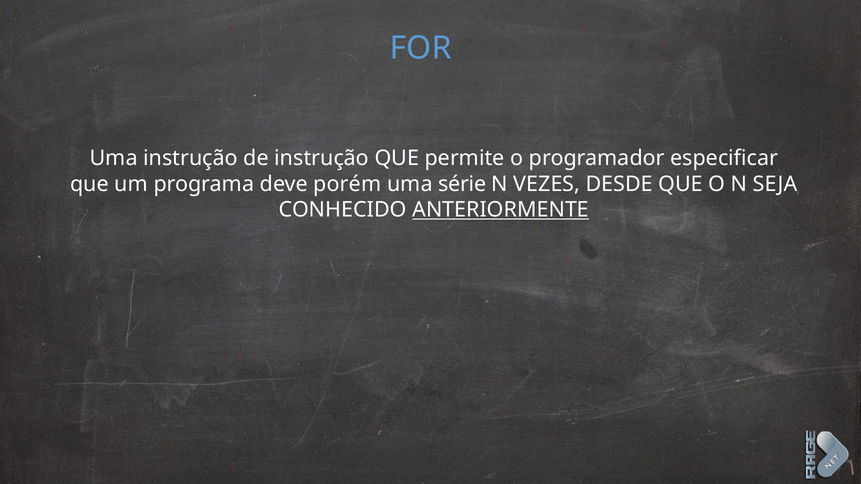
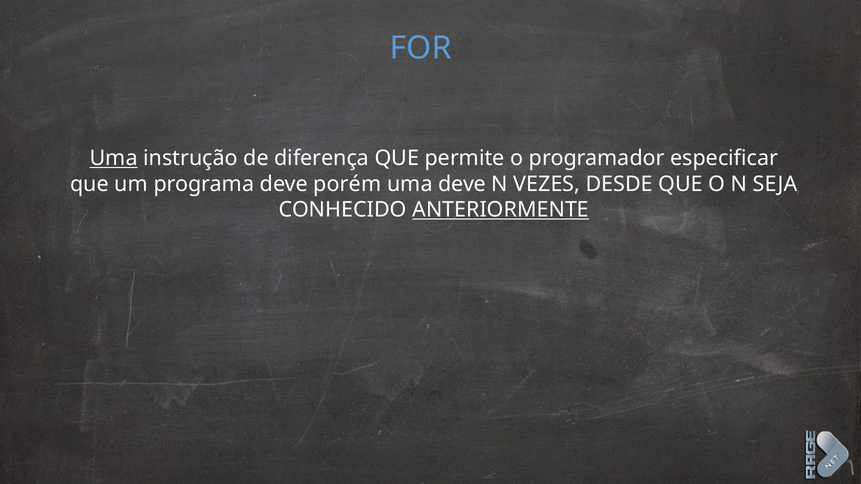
Uma at (114, 158) underline: none -> present
de instrução: instrução -> diferença
uma série: série -> deve
